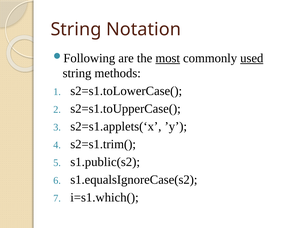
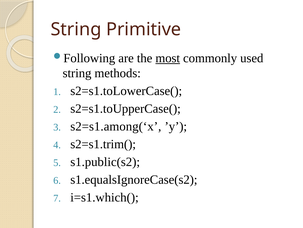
Notation: Notation -> Primitive
used underline: present -> none
s2=s1.applets(‘x: s2=s1.applets(‘x -> s2=s1.among(‘x
